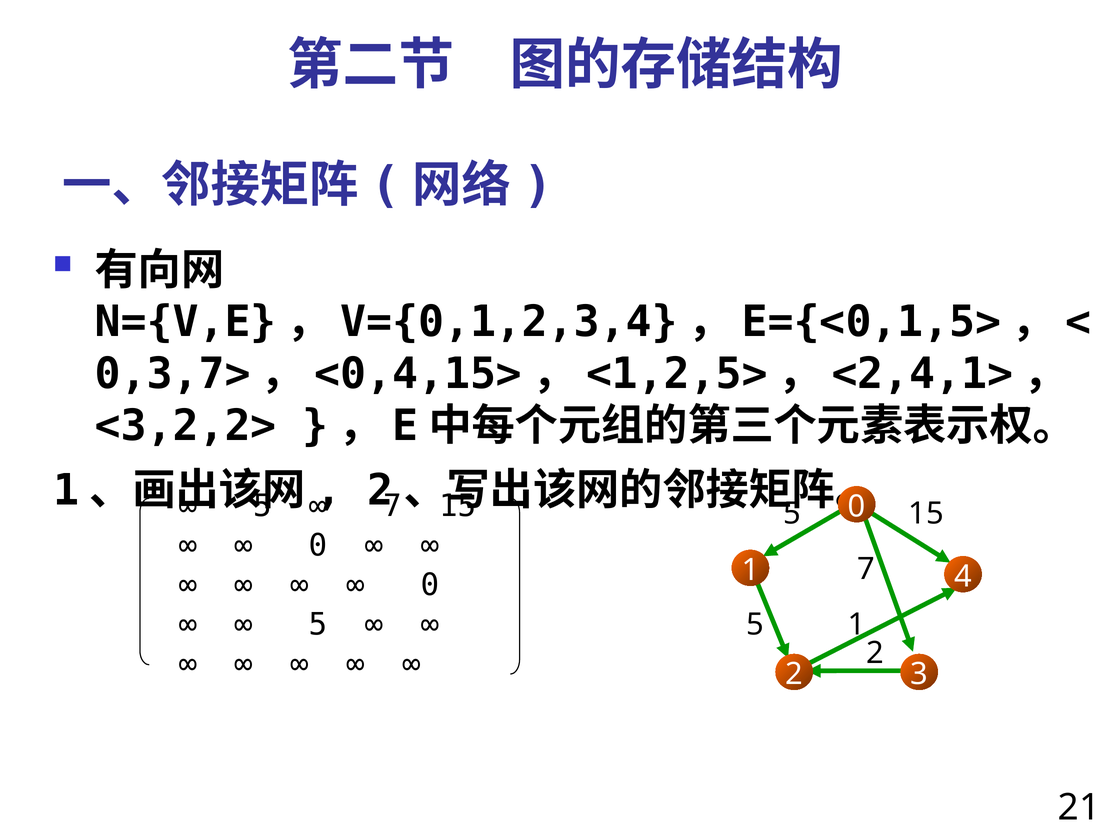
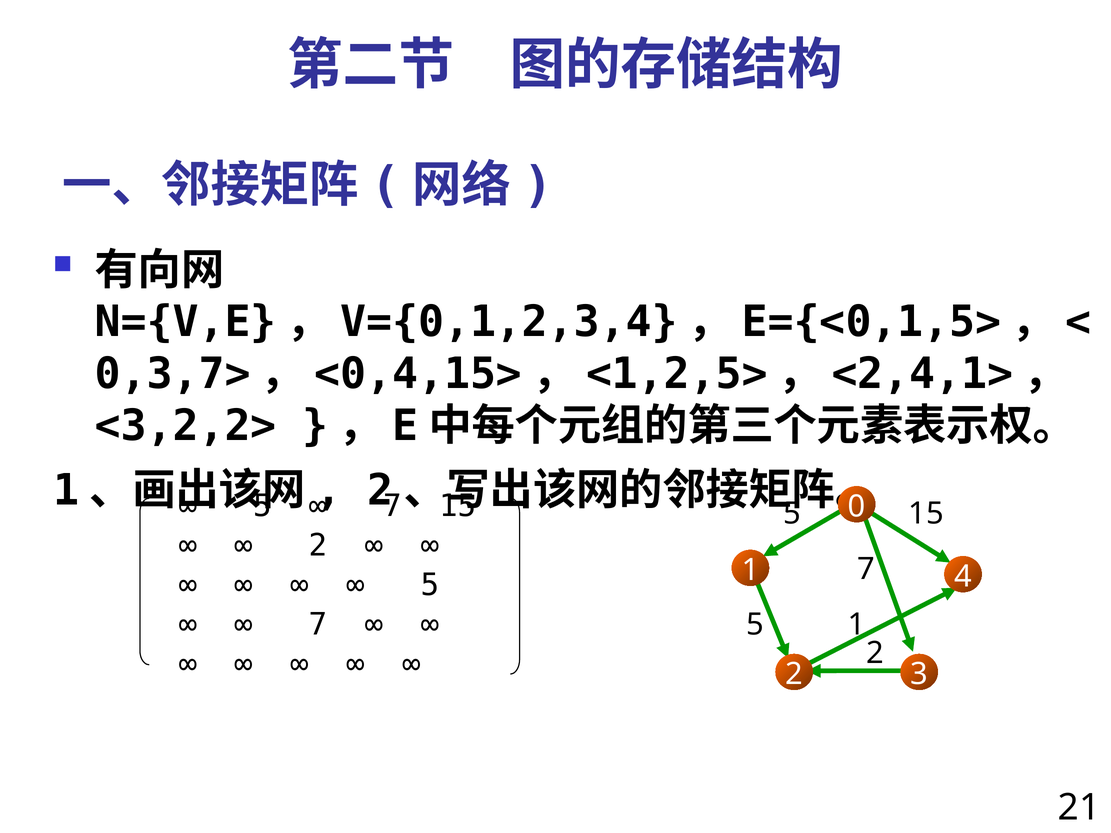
0 at (318, 546): 0 -> 2
0 at (430, 585): 0 -> 5
5 at (318, 625): 5 -> 7
